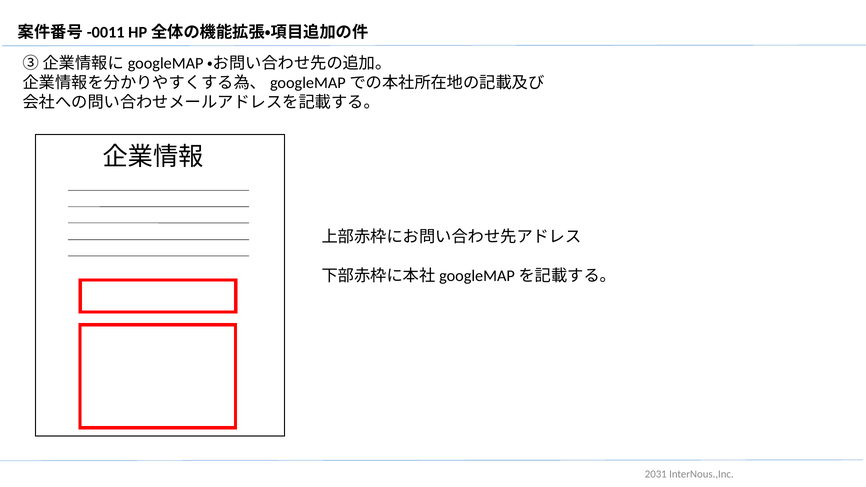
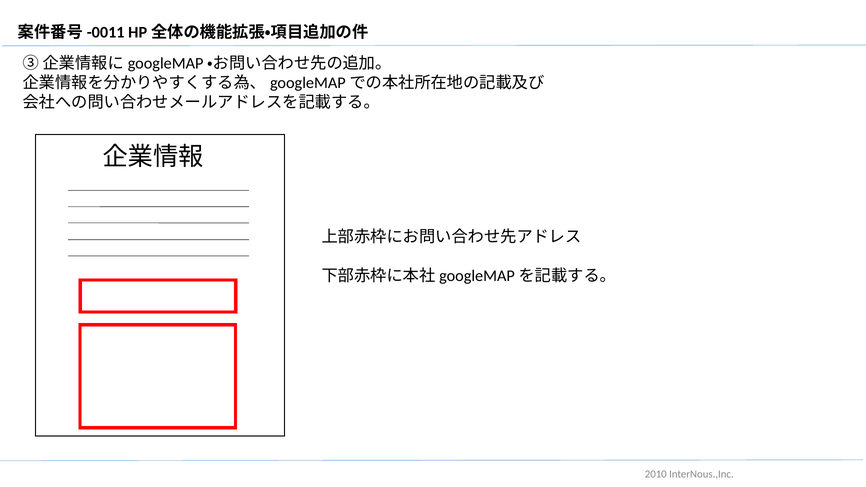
2031: 2031 -> 2010
